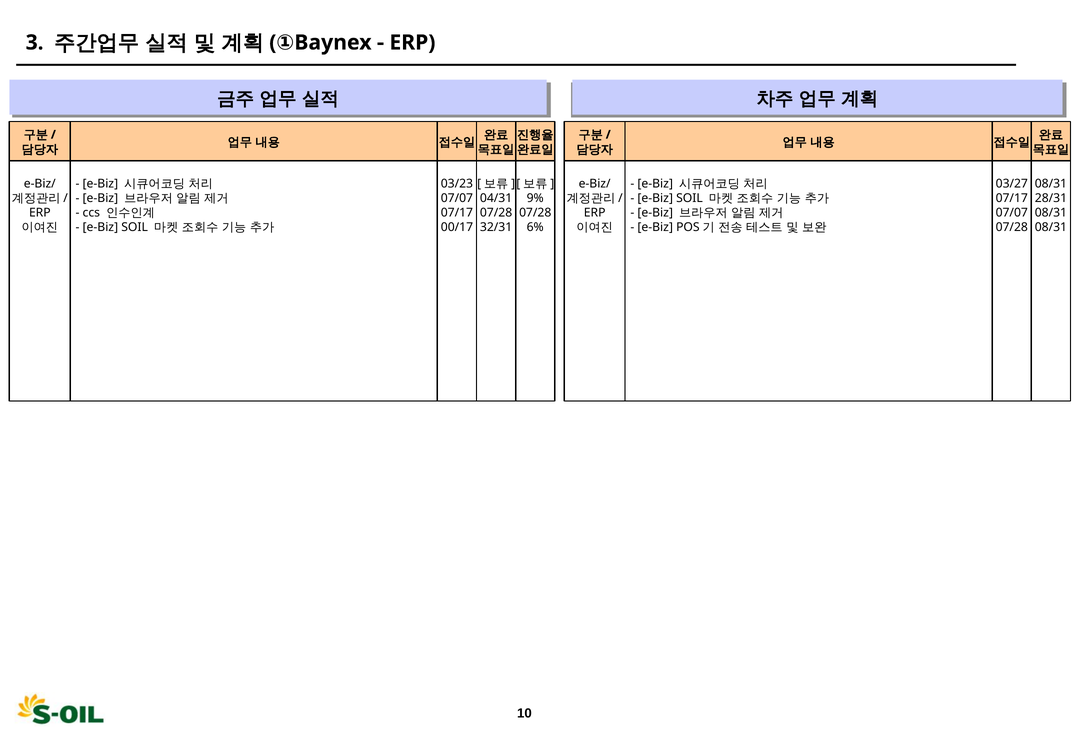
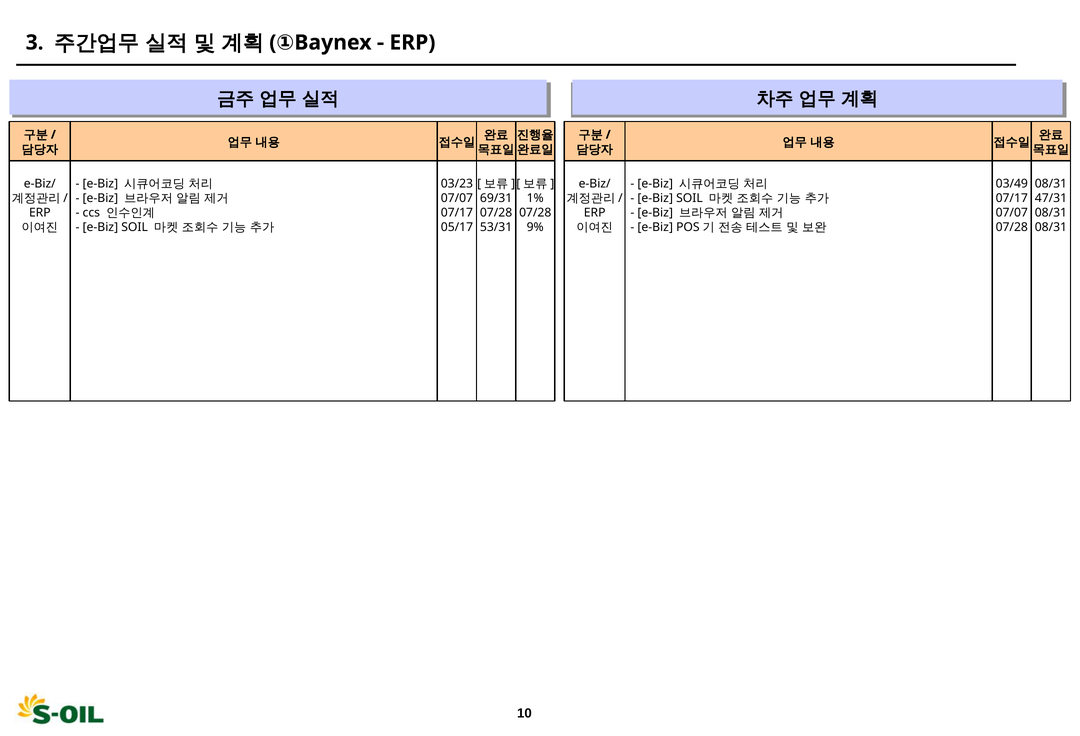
03/27: 03/27 -> 03/49
04/31: 04/31 -> 69/31
9%: 9% -> 1%
28/31: 28/31 -> 47/31
00/17: 00/17 -> 05/17
32/31: 32/31 -> 53/31
6%: 6% -> 9%
